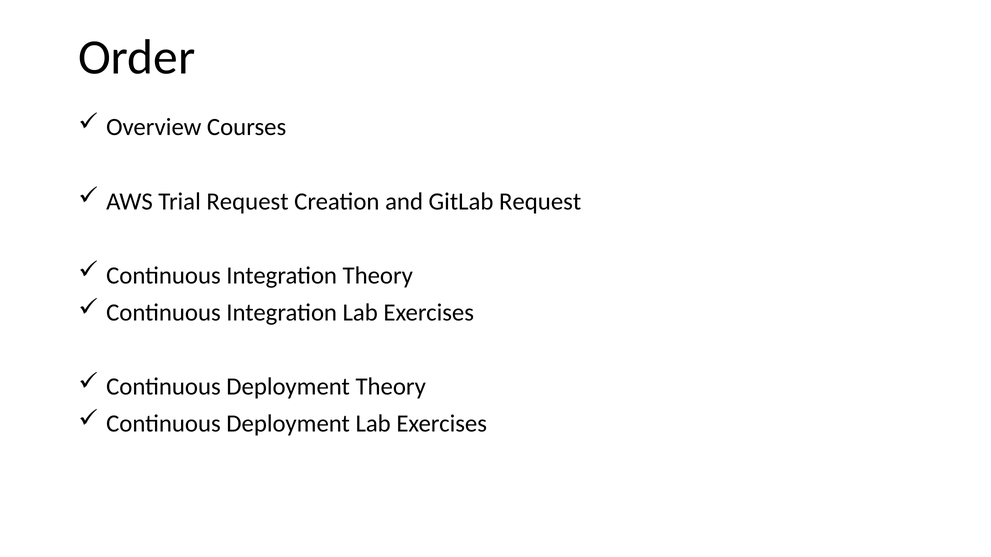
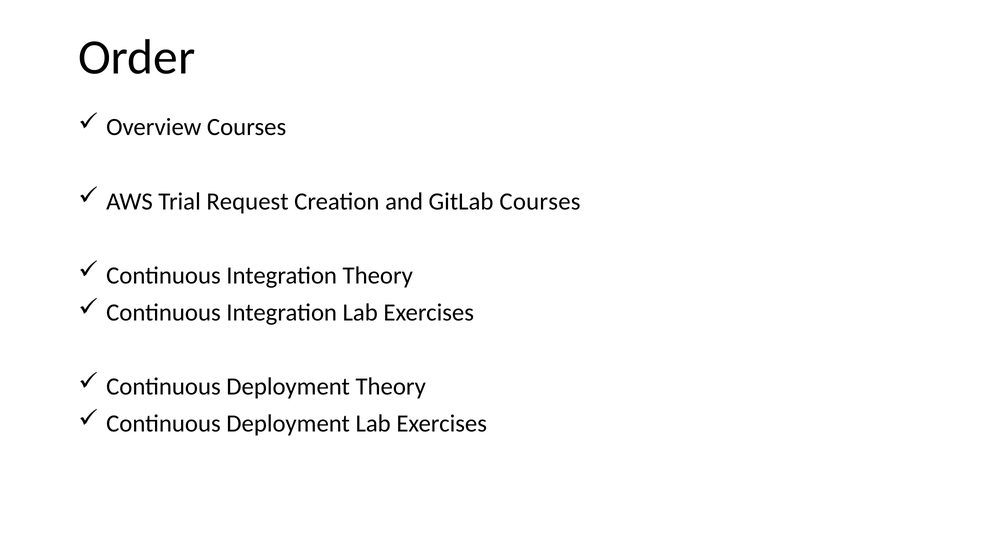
GitLab Request: Request -> Courses
